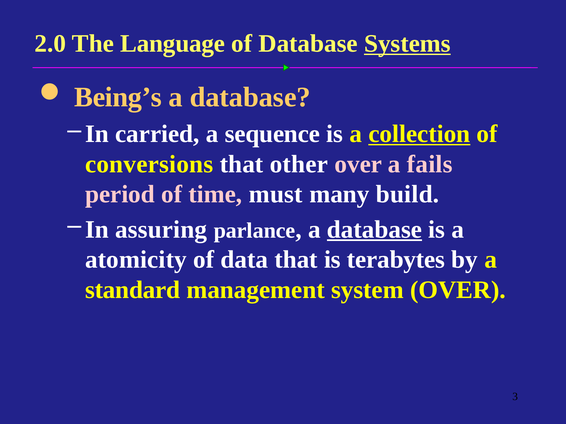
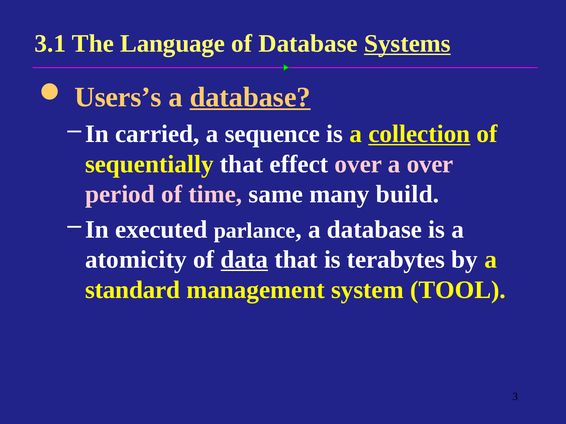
2.0: 2.0 -> 3.1
Being’s: Being’s -> Users’s
database at (250, 97) underline: none -> present
conversions: conversions -> sequentially
other: other -> effect
a fails: fails -> over
must: must -> same
assuring: assuring -> executed
database at (374, 230) underline: present -> none
data underline: none -> present
system OVER: OVER -> TOOL
